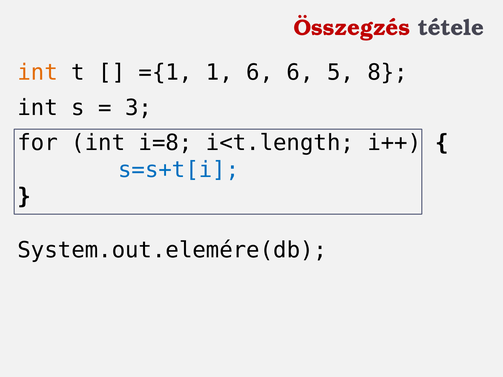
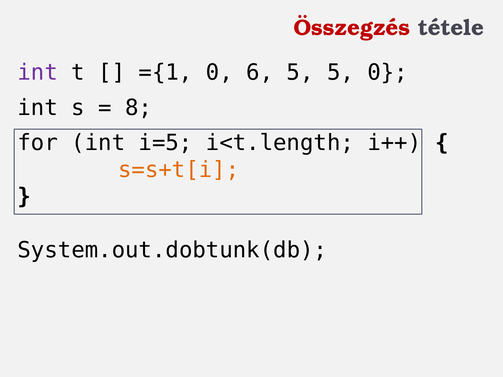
int at (38, 73) colour: orange -> purple
={1 1: 1 -> 0
6 6: 6 -> 5
5 8: 8 -> 0
3: 3 -> 8
i=8: i=8 -> i=5
s=s+t[i colour: blue -> orange
System.out.elemére(db: System.out.elemére(db -> System.out.dobtunk(db
